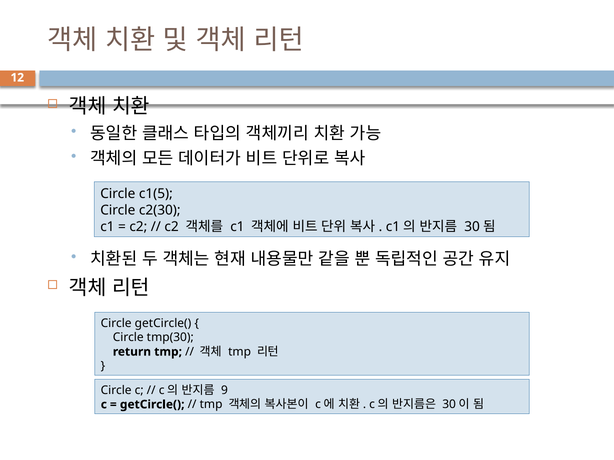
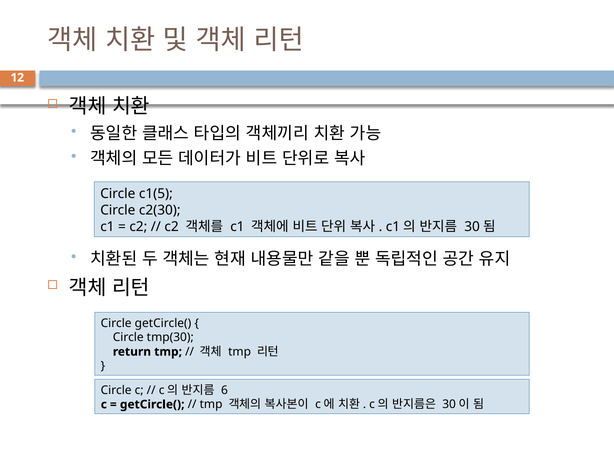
9: 9 -> 6
